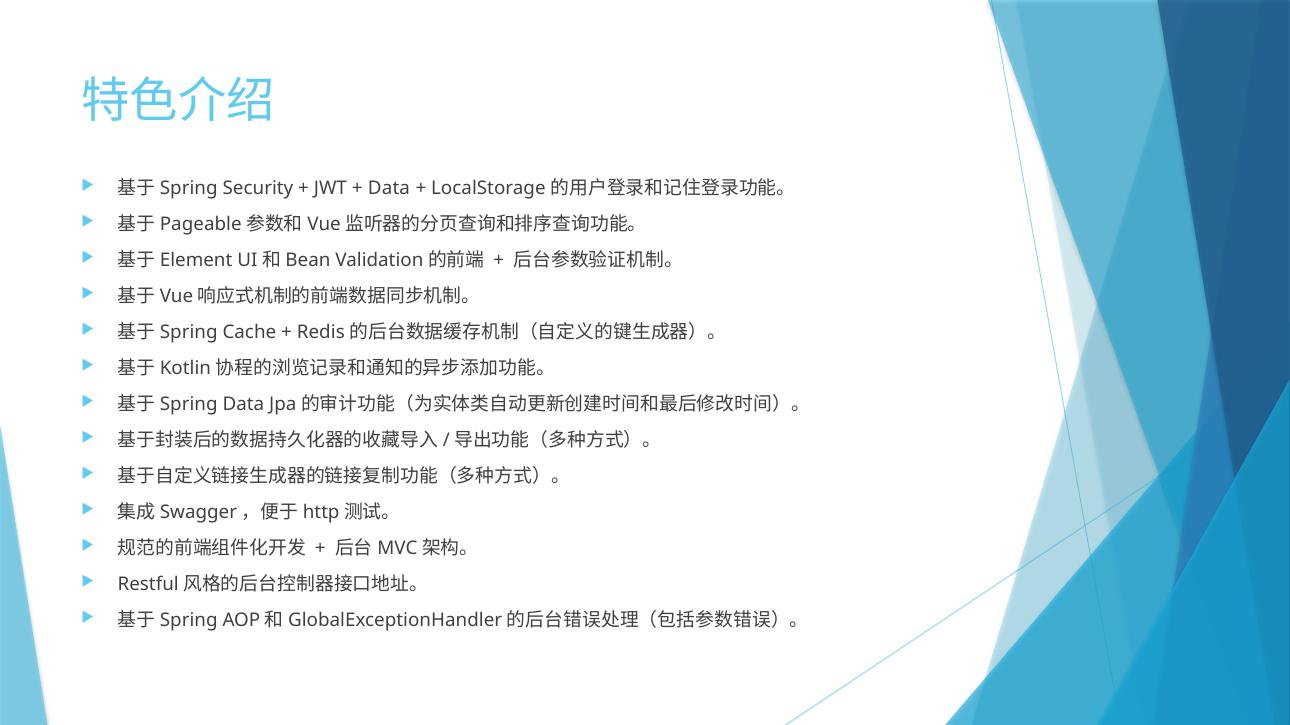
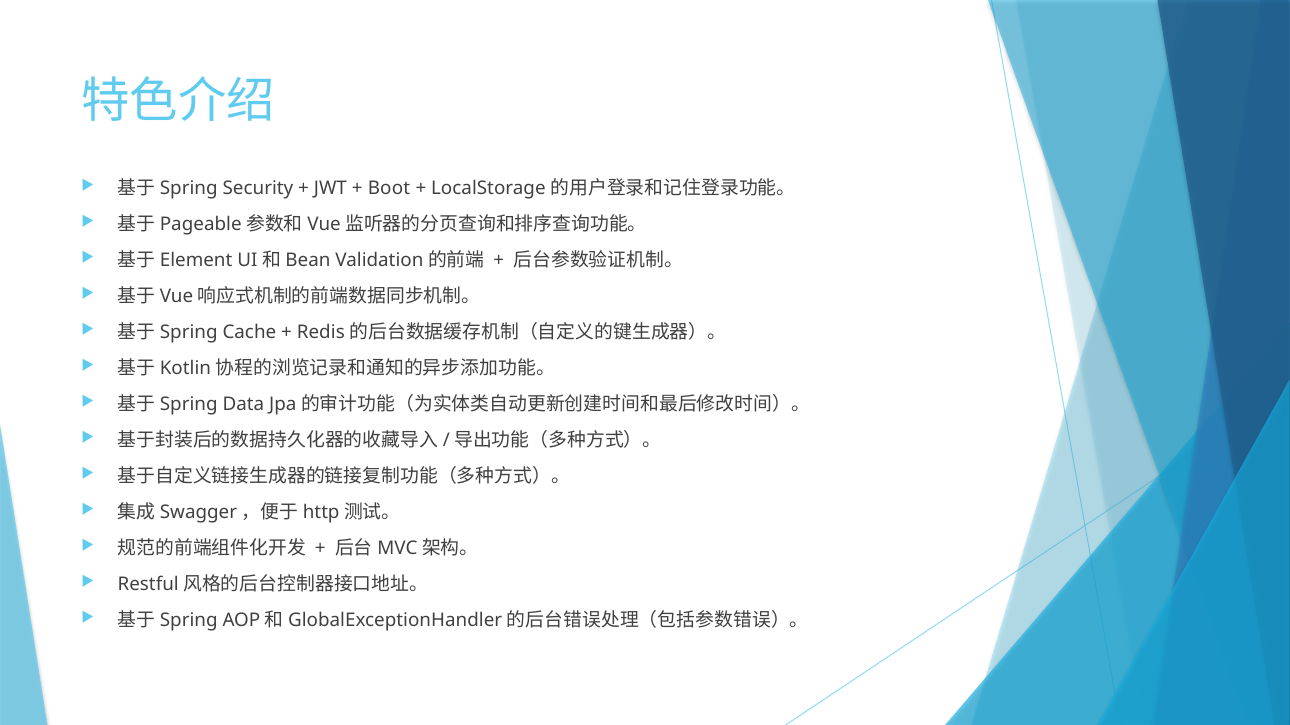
Data at (389, 189): Data -> Boot
